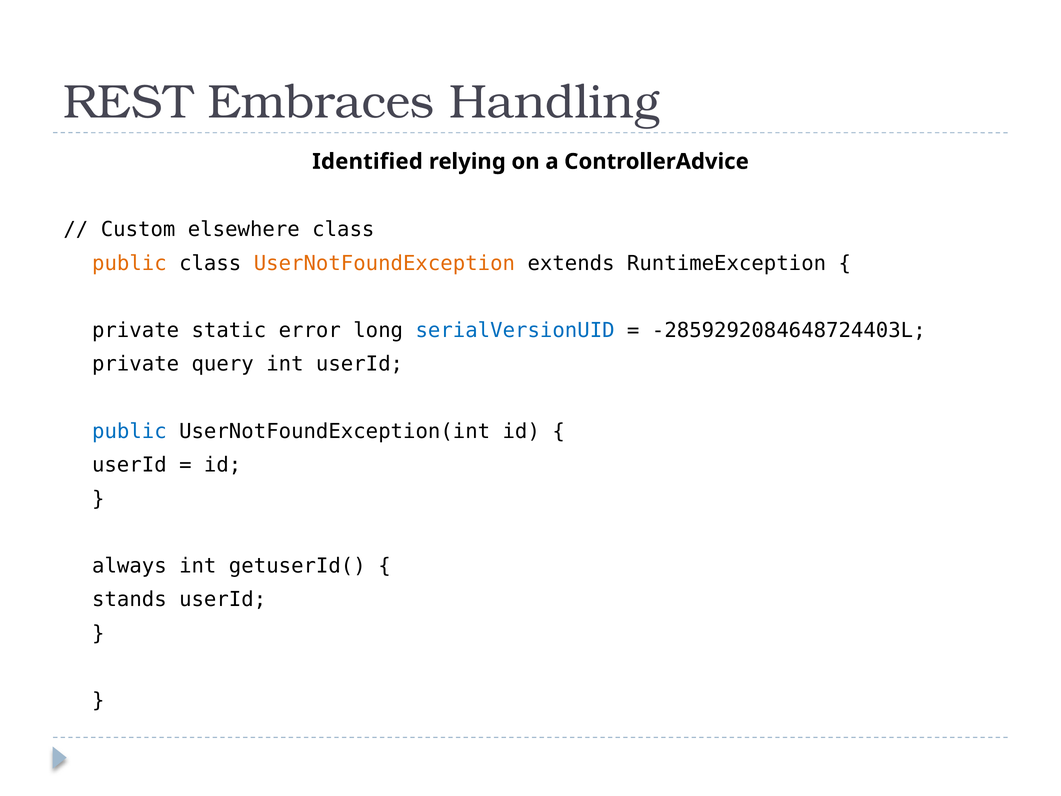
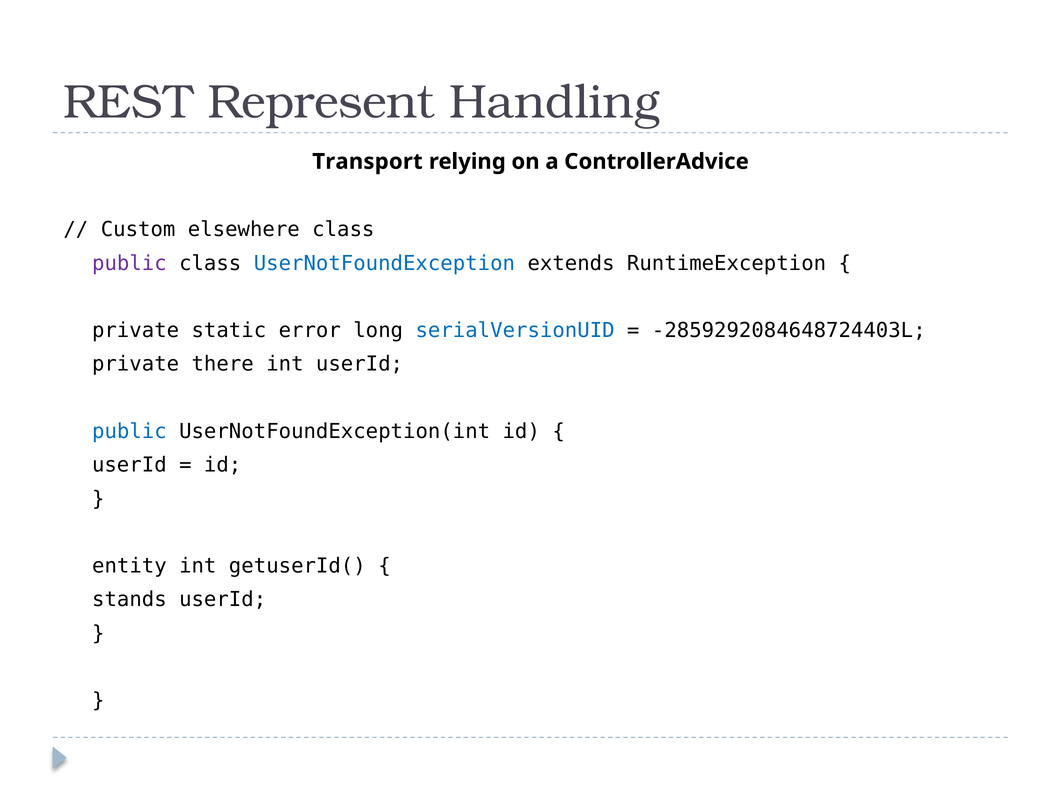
Embraces: Embraces -> Represent
Identified: Identified -> Transport
public at (129, 263) colour: orange -> purple
UserNotFoundException colour: orange -> blue
query: query -> there
always: always -> entity
